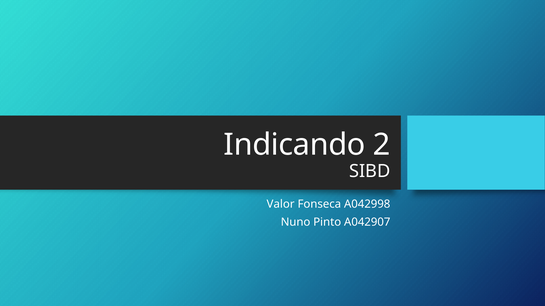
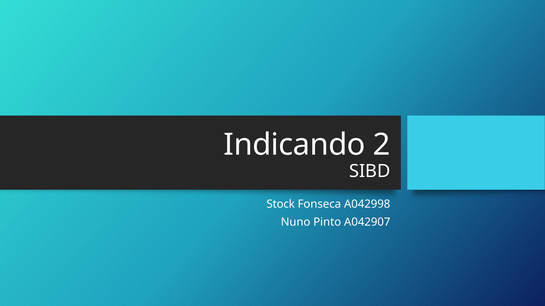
Valor: Valor -> Stock
